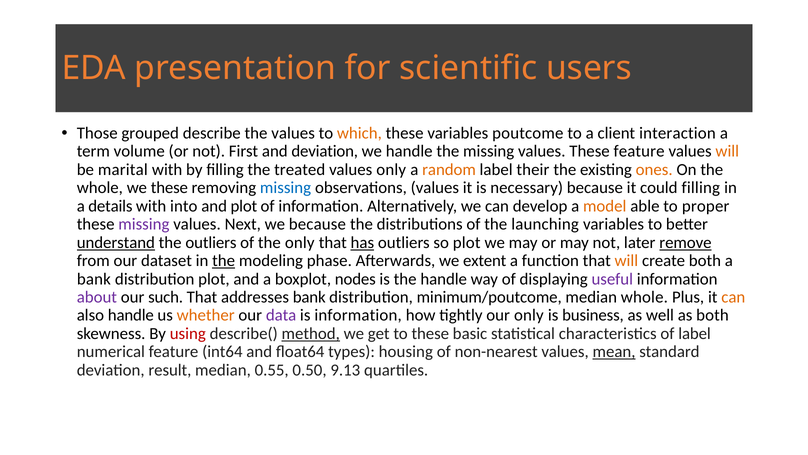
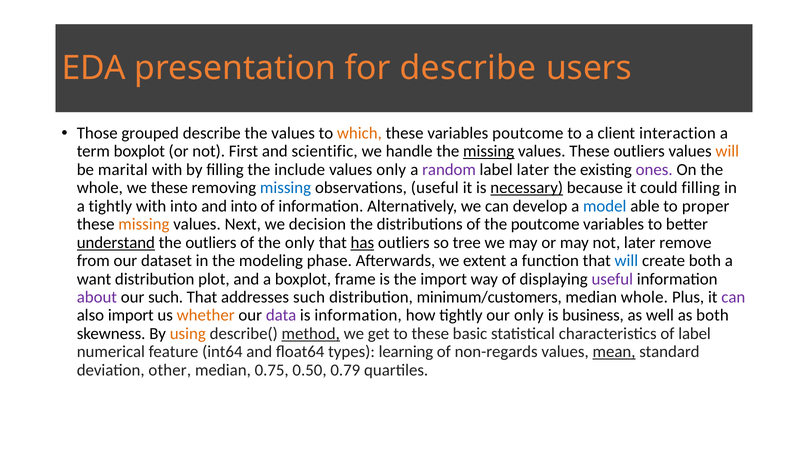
for scientific: scientific -> describe
term volume: volume -> boxplot
and deviation: deviation -> scientific
missing at (489, 151) underline: none -> present
These feature: feature -> outliers
treated: treated -> include
random colour: orange -> purple
label their: their -> later
ones colour: orange -> purple
observations values: values -> useful
necessary underline: none -> present
a details: details -> tightly
and plot: plot -> into
model colour: orange -> blue
missing at (144, 224) colour: purple -> orange
we because: because -> decision
the launching: launching -> poutcome
so plot: plot -> tree
remove underline: present -> none
the at (224, 260) underline: present -> none
will at (626, 260) colour: orange -> blue
bank at (94, 279): bank -> want
nodes: nodes -> frame
the handle: handle -> import
addresses bank: bank -> such
minimum/poutcome: minimum/poutcome -> minimum/customers
can at (733, 297) colour: orange -> purple
also handle: handle -> import
using colour: red -> orange
housing: housing -> learning
non-nearest: non-nearest -> non-regards
result: result -> other
0.55: 0.55 -> 0.75
9.13: 9.13 -> 0.79
